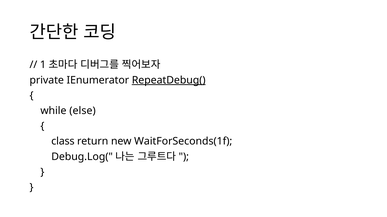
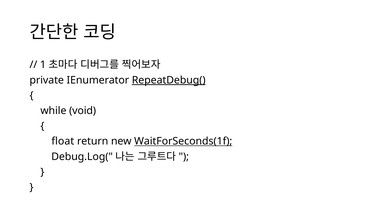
else: else -> void
class: class -> float
WaitForSeconds(1f underline: none -> present
